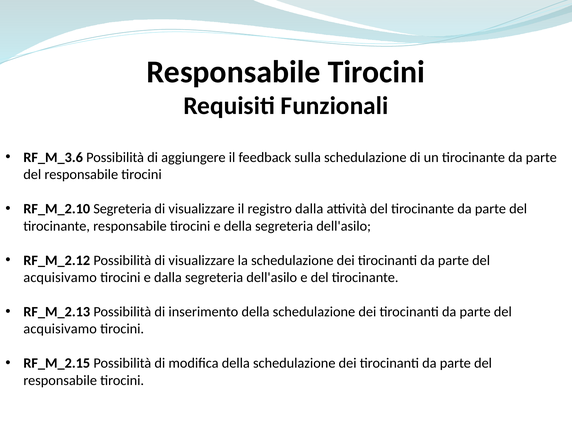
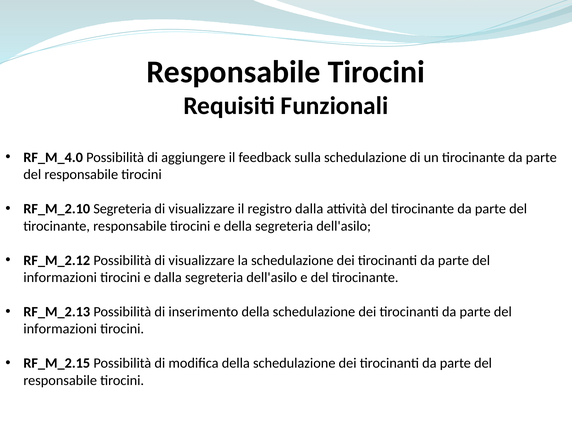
RF_M_3.6: RF_M_3.6 -> RF_M_4.0
acquisivamo at (60, 277): acquisivamo -> informazioni
acquisivamo at (60, 329): acquisivamo -> informazioni
